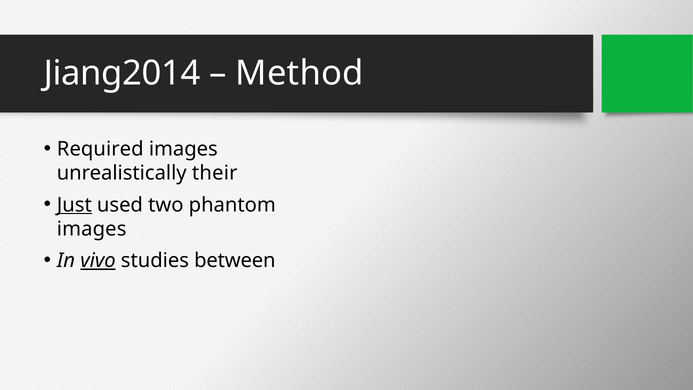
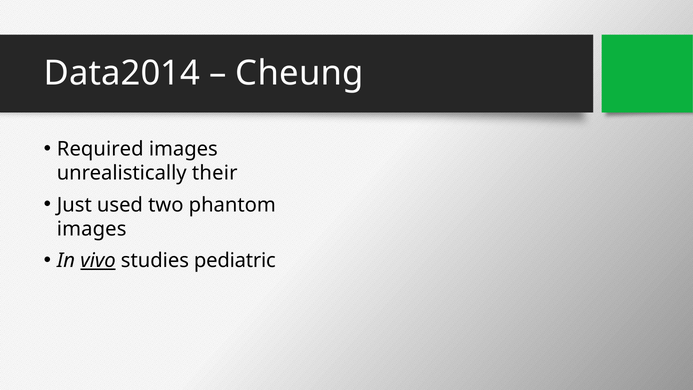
Jiang2014: Jiang2014 -> Data2014
Method: Method -> Cheung
Just underline: present -> none
between: between -> pediatric
